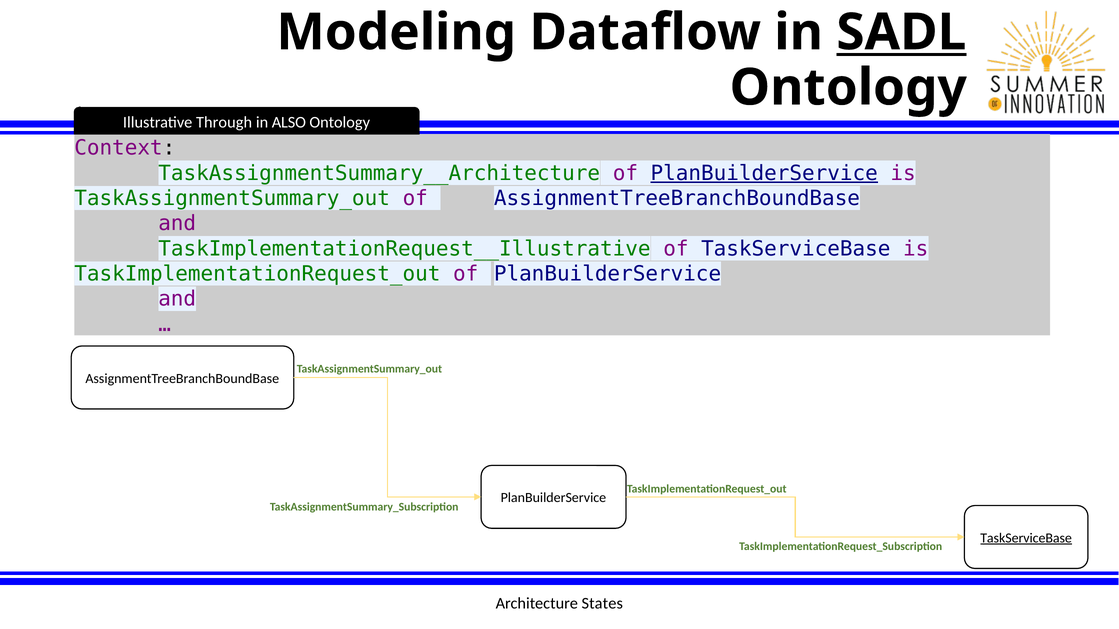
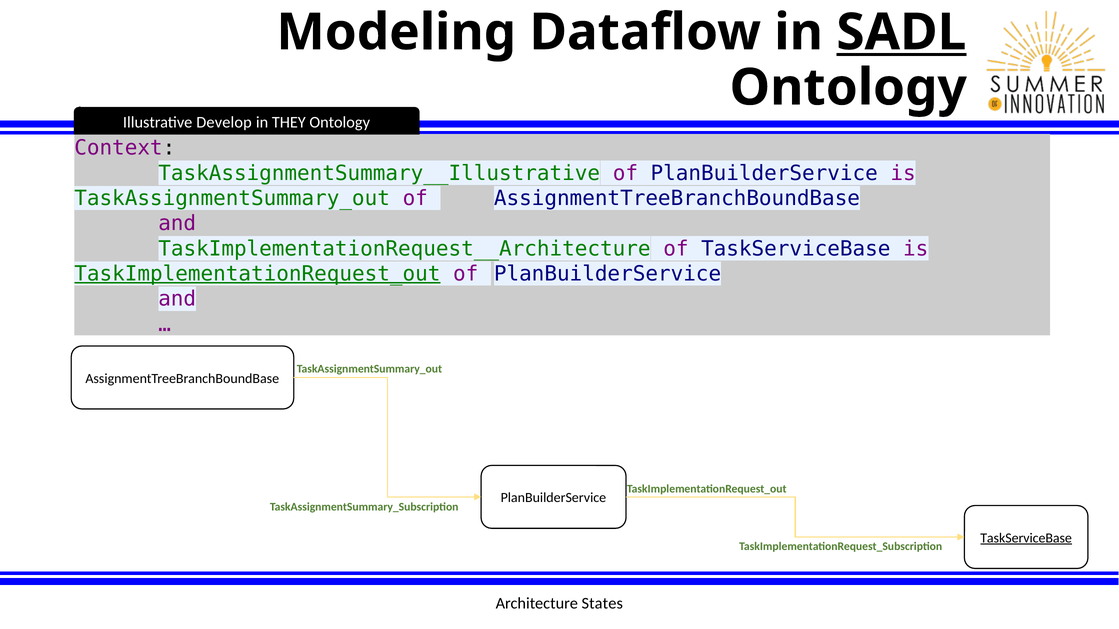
Through: Through -> Develop
ALSO: ALSO -> THEY
TaskAssignmentSummary__Architecture: TaskAssignmentSummary__Architecture -> TaskAssignmentSummary__Illustrative
PlanBuilderService at (764, 173) underline: present -> none
TaskImplementationRequest__Illustrative: TaskImplementationRequest__Illustrative -> TaskImplementationRequest__Architecture
TaskImplementationRequest_out at (257, 274) underline: none -> present
